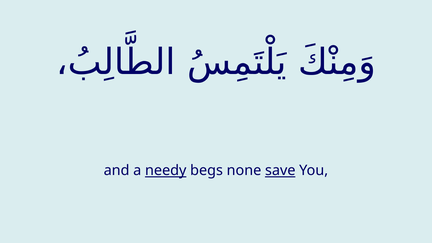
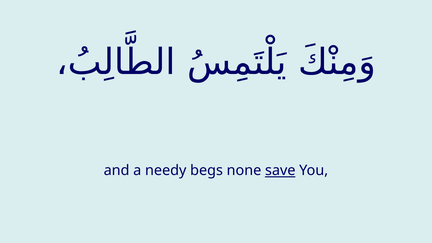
needy underline: present -> none
